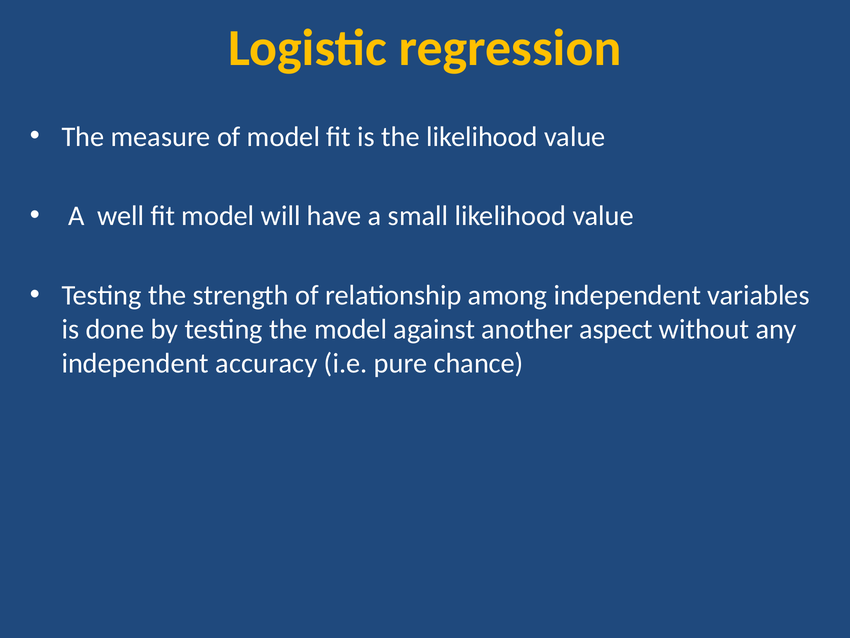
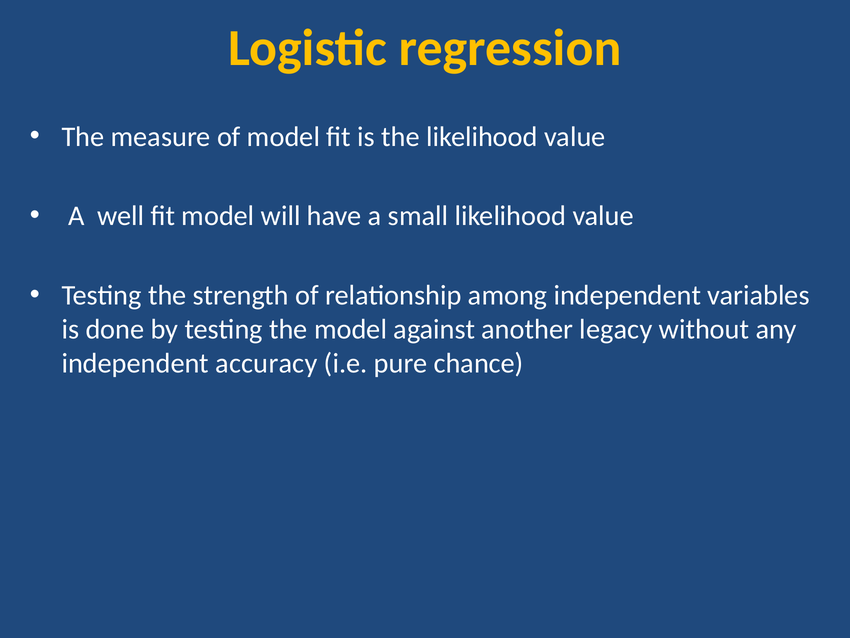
aspect: aspect -> legacy
